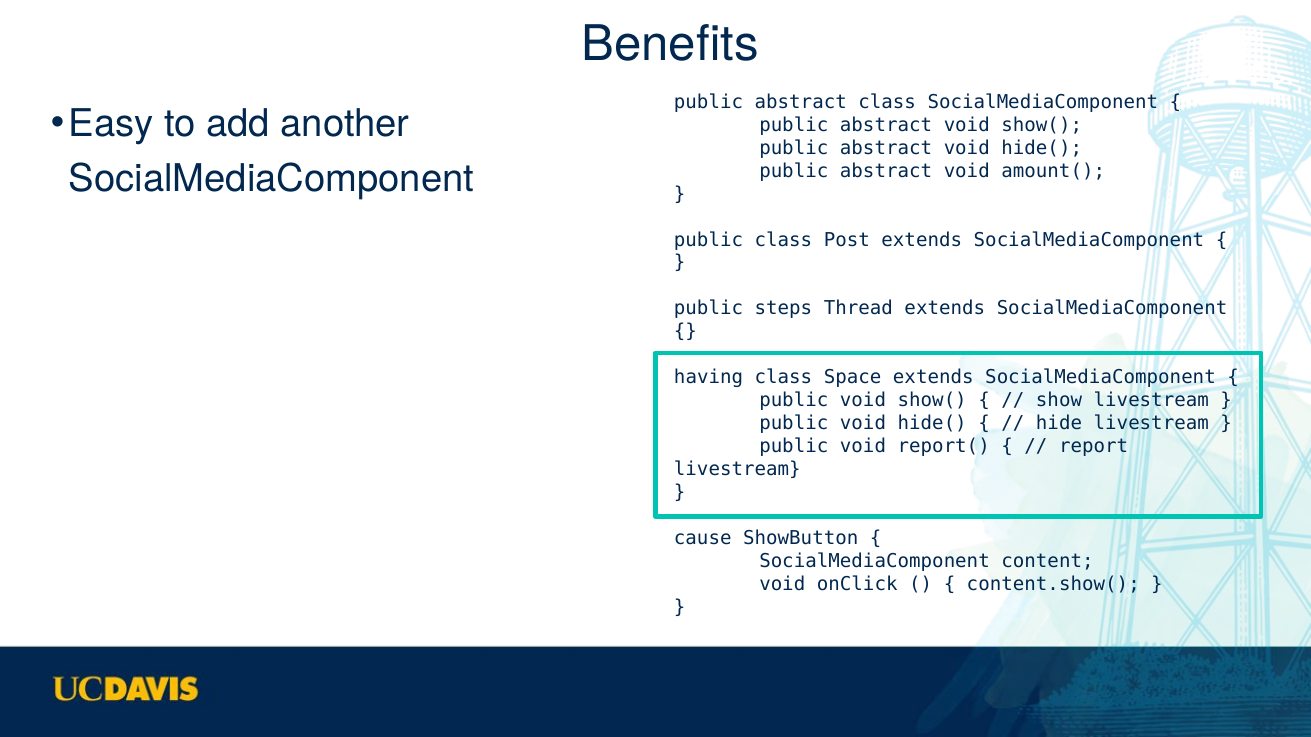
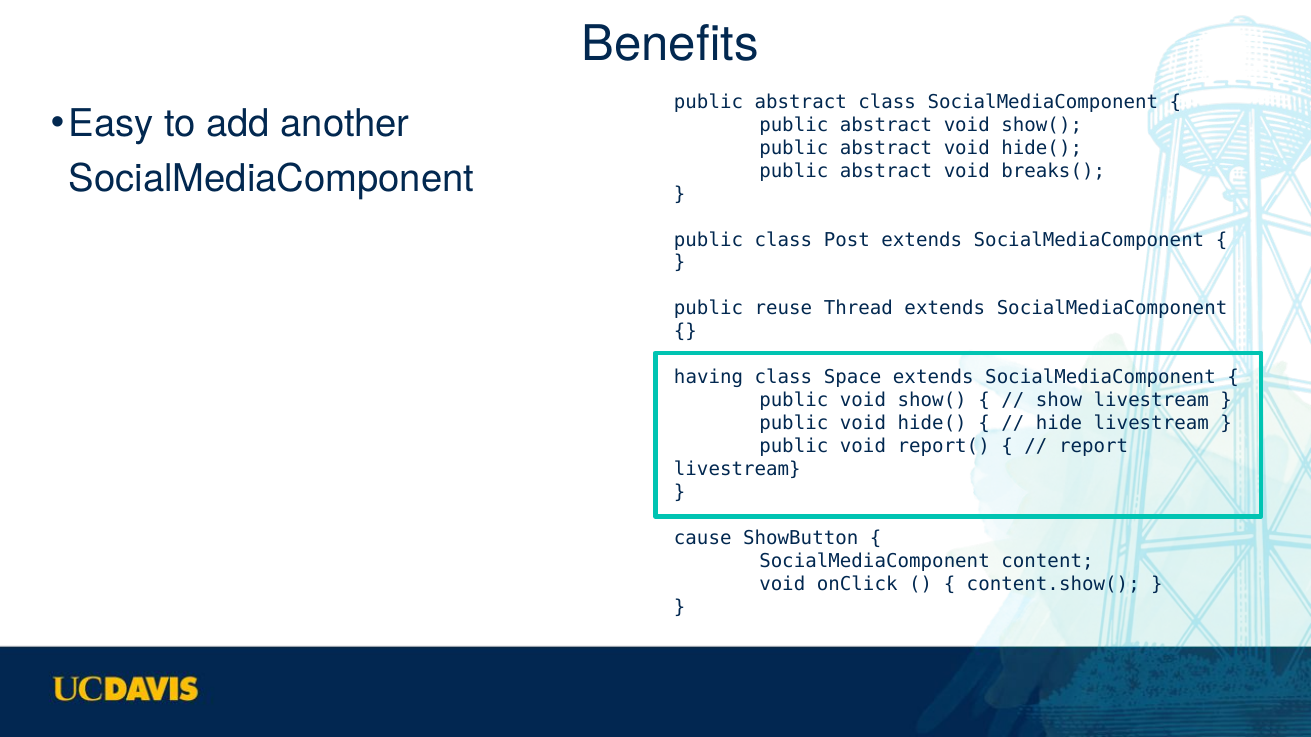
amount(: amount( -> breaks(
steps: steps -> reuse
